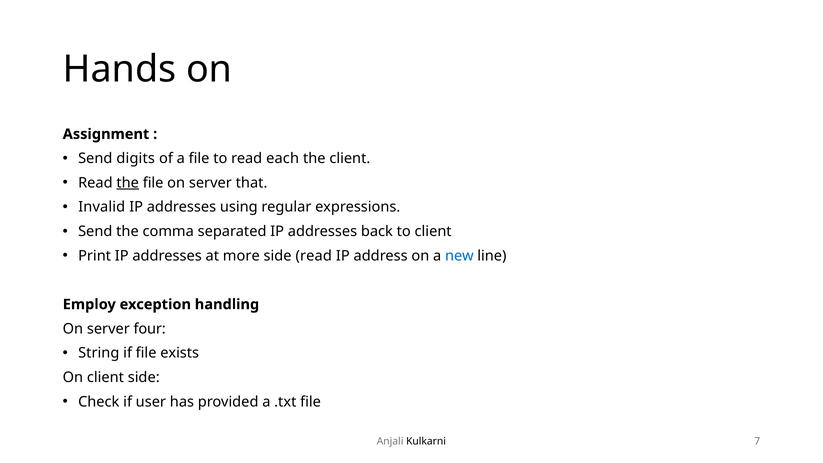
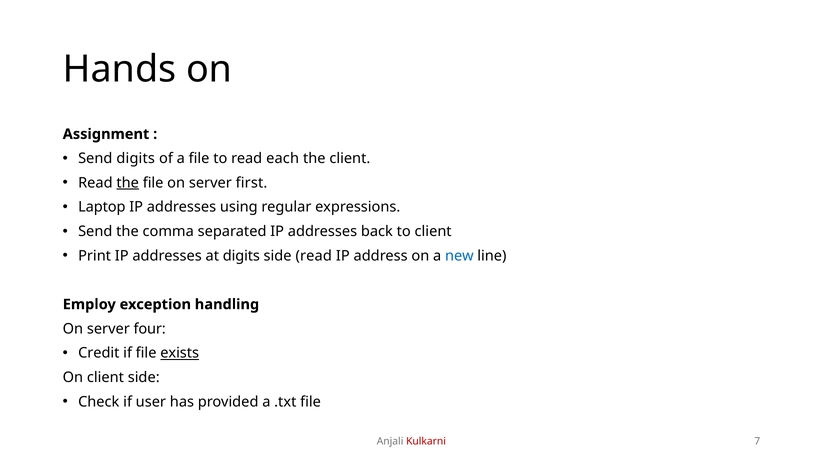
that: that -> first
Invalid: Invalid -> Laptop
at more: more -> digits
String: String -> Credit
exists underline: none -> present
Kulkarni colour: black -> red
